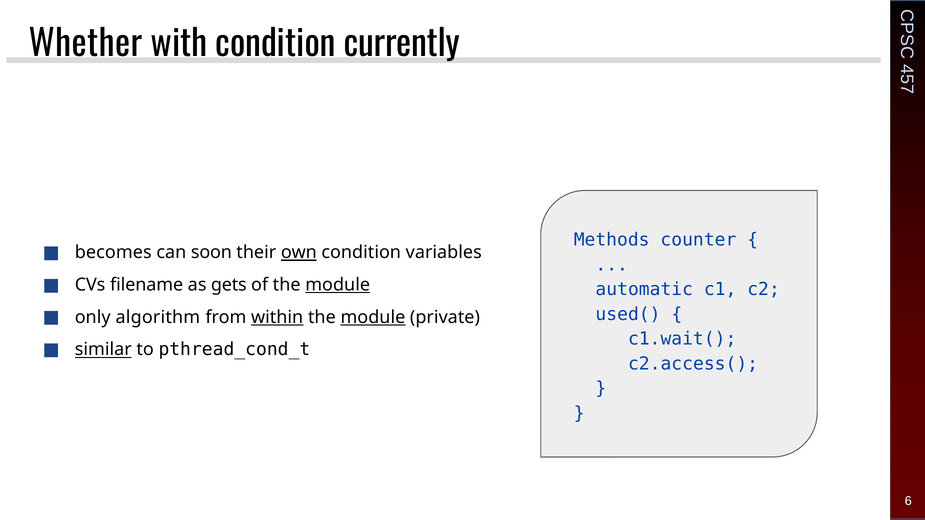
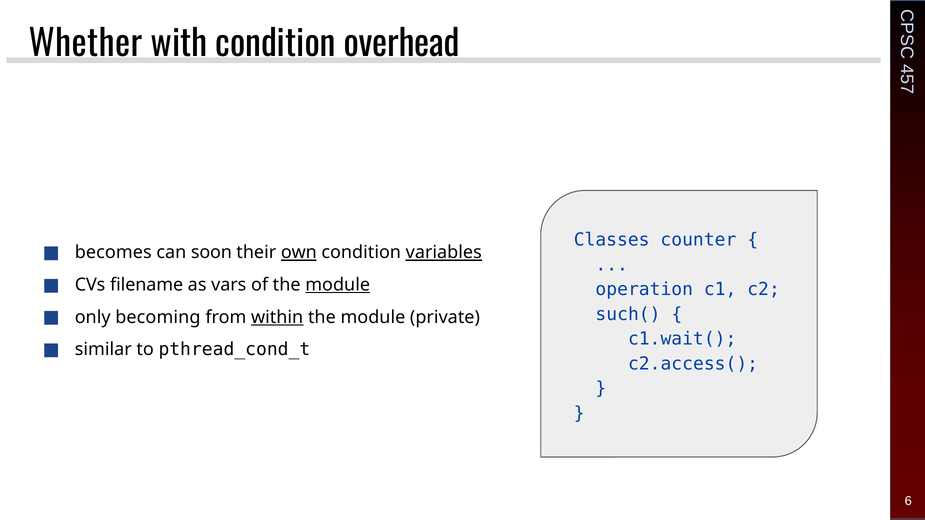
currently: currently -> overhead
Methods: Methods -> Classes
variables underline: none -> present
gets: gets -> vars
automatic: automatic -> operation
used(: used( -> such(
algorithm: algorithm -> becoming
module at (373, 317) underline: present -> none
similar underline: present -> none
